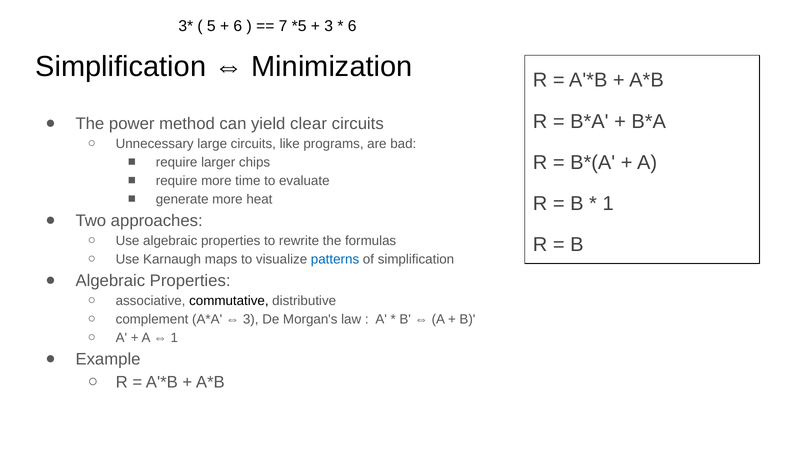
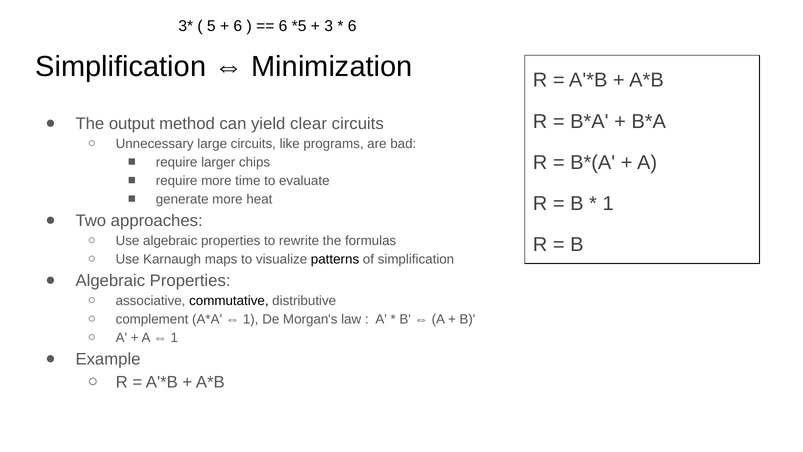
7 at (283, 26): 7 -> 6
power: power -> output
patterns colour: blue -> black
3 at (251, 319): 3 -> 1
